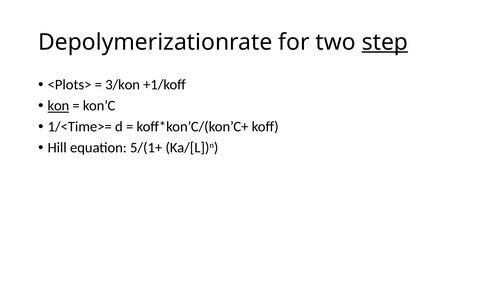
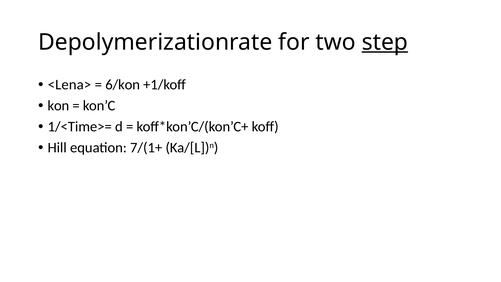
<Plots>: <Plots> -> <Lena>
3/kon: 3/kon -> 6/kon
kon underline: present -> none
5/(1+: 5/(1+ -> 7/(1+
